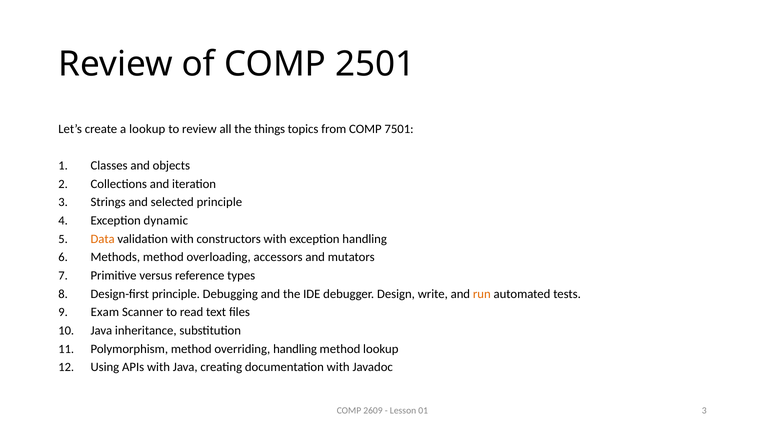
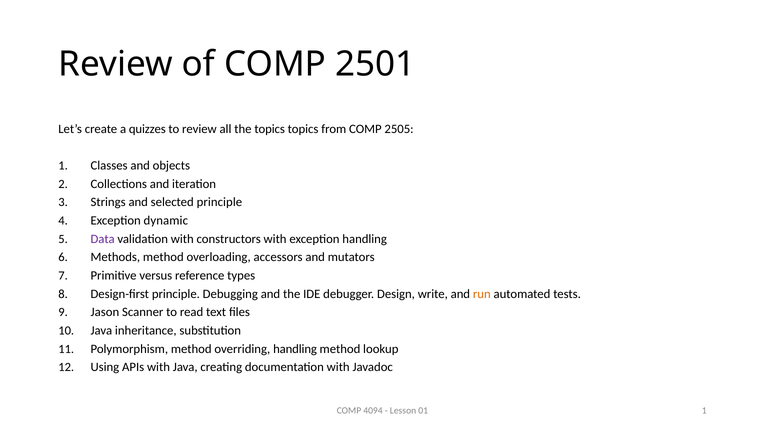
a lookup: lookup -> quizzes
the things: things -> topics
7501: 7501 -> 2505
Data colour: orange -> purple
Exam: Exam -> Jason
2609: 2609 -> 4094
01 3: 3 -> 1
